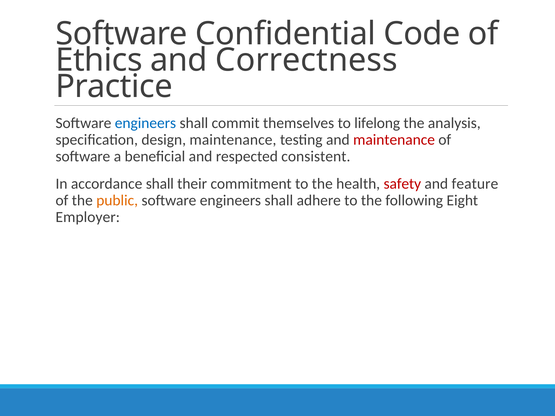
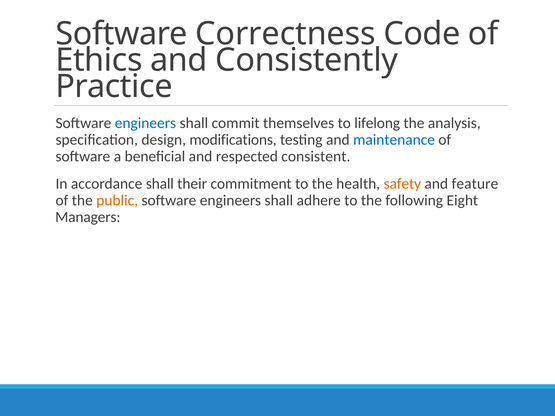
Confidential: Confidential -> Correctness
Correctness: Correctness -> Consistently
design maintenance: maintenance -> modifications
maintenance at (394, 140) colour: red -> blue
safety colour: red -> orange
Employer: Employer -> Managers
